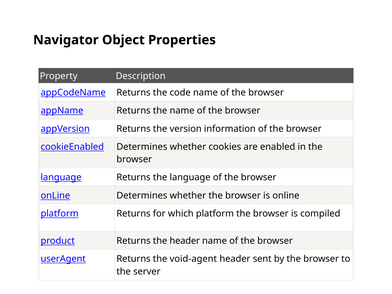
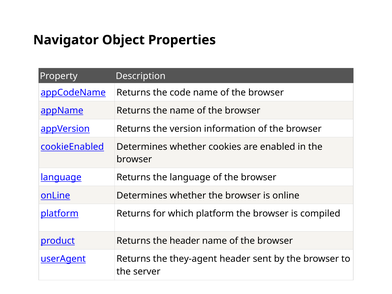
void-agent: void-agent -> they-agent
